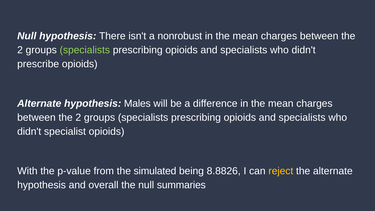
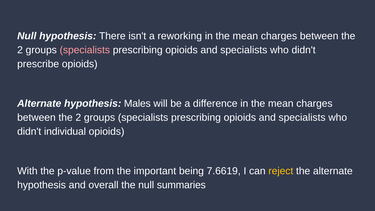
nonrobust: nonrobust -> reworking
specialists at (85, 50) colour: light green -> pink
specialist: specialist -> individual
simulated: simulated -> important
8.8826: 8.8826 -> 7.6619
